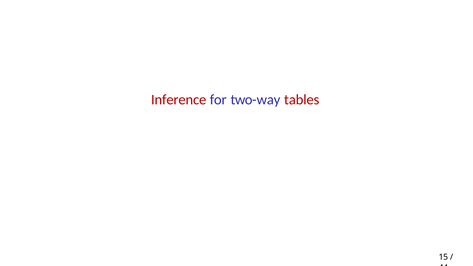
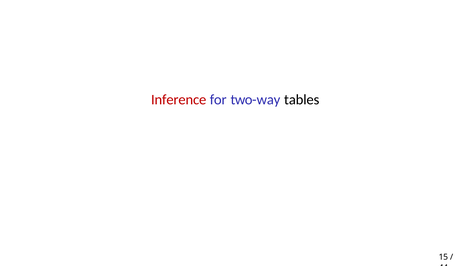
tables colour: red -> black
